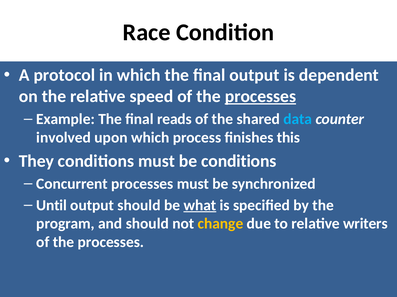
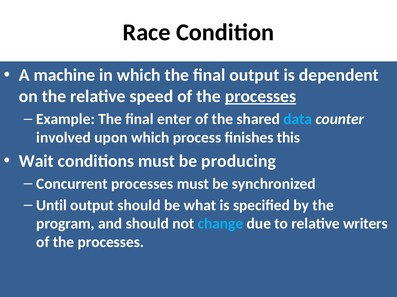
protocol: protocol -> machine
reads: reads -> enter
They: They -> Wait
be conditions: conditions -> producing
what underline: present -> none
change colour: yellow -> light blue
